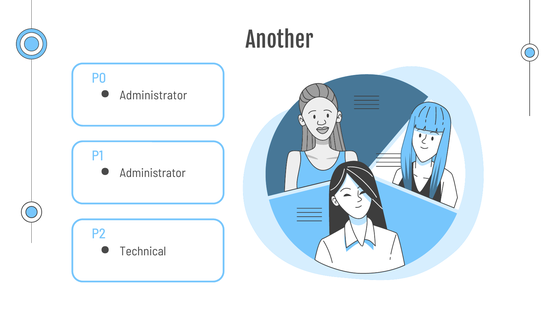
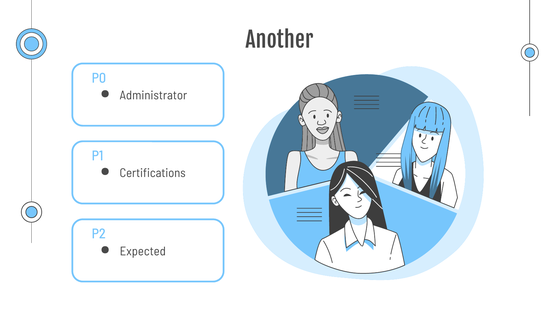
Administrator at (153, 173): Administrator -> Certifications
Technical: Technical -> Expected
